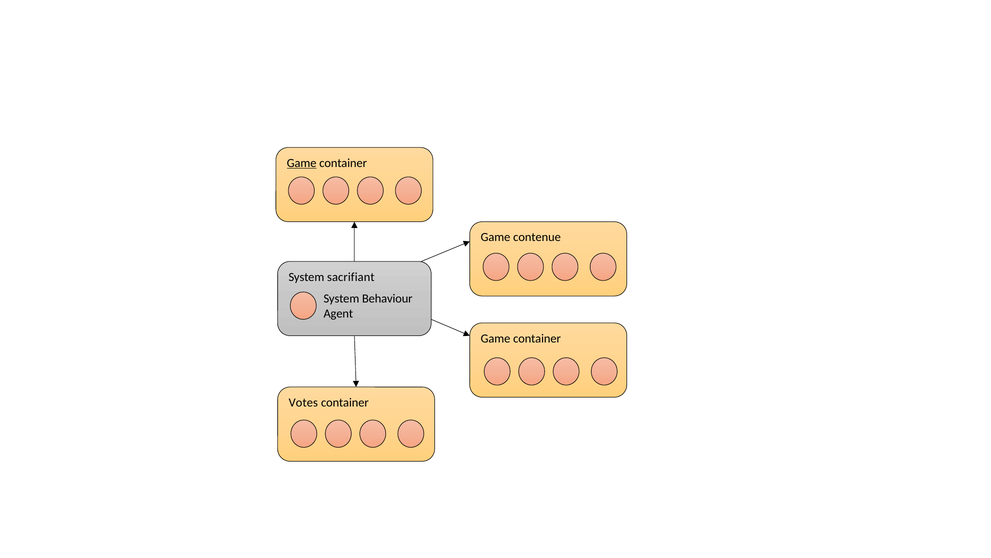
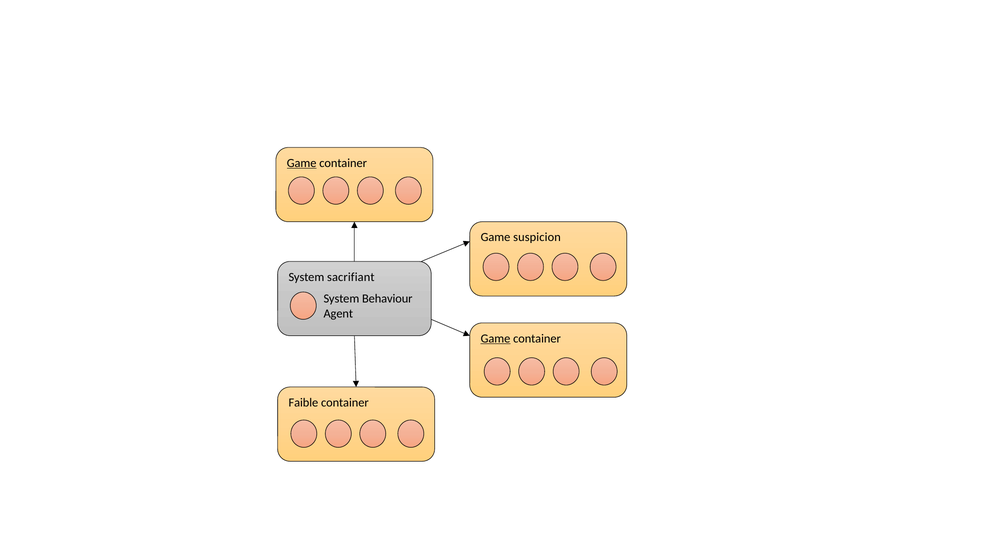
contenue: contenue -> suspicion
Game at (496, 338) underline: none -> present
Votes: Votes -> Faible
